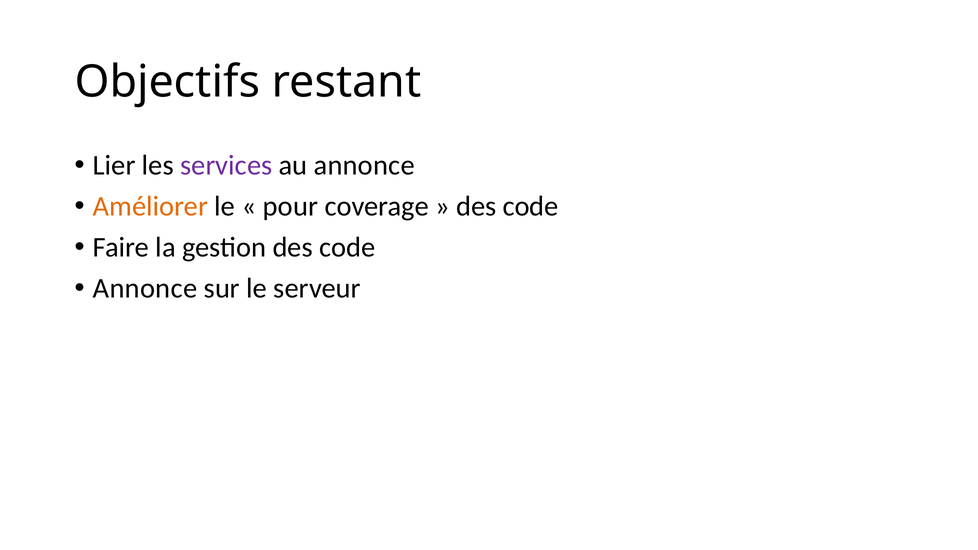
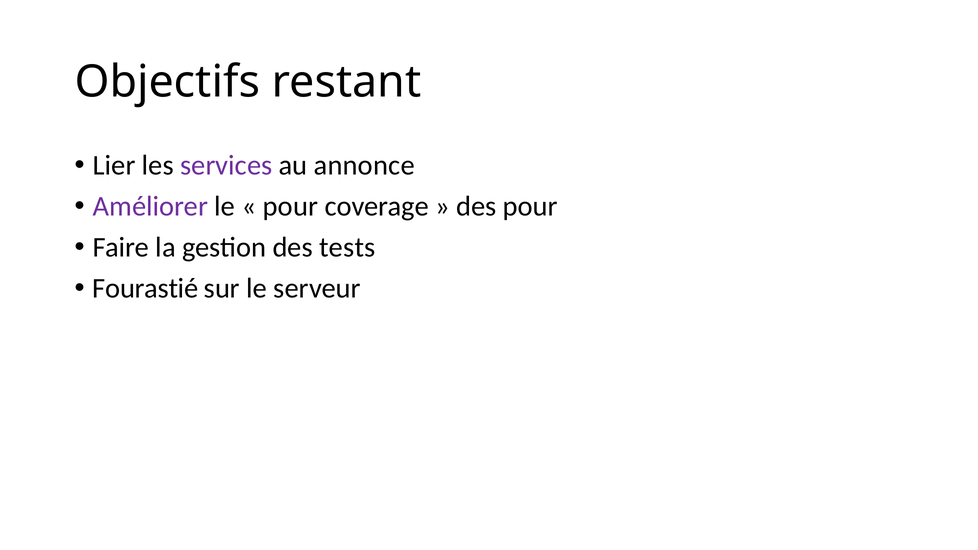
Améliorer colour: orange -> purple
code at (530, 206): code -> pour
gestion des code: code -> tests
Annonce at (145, 288): Annonce -> Fourastié
